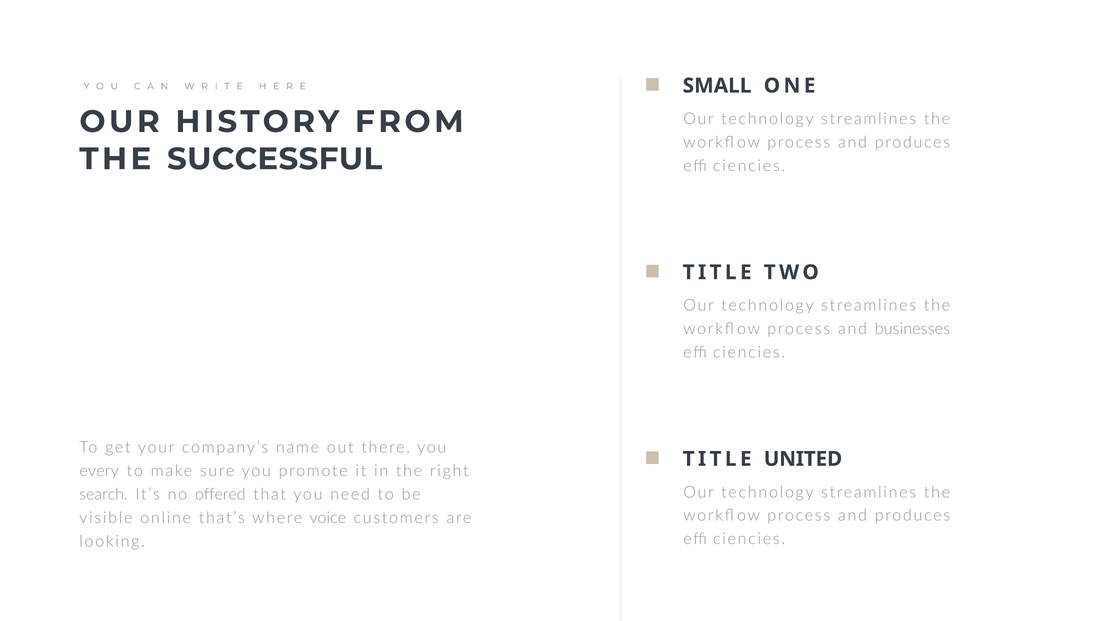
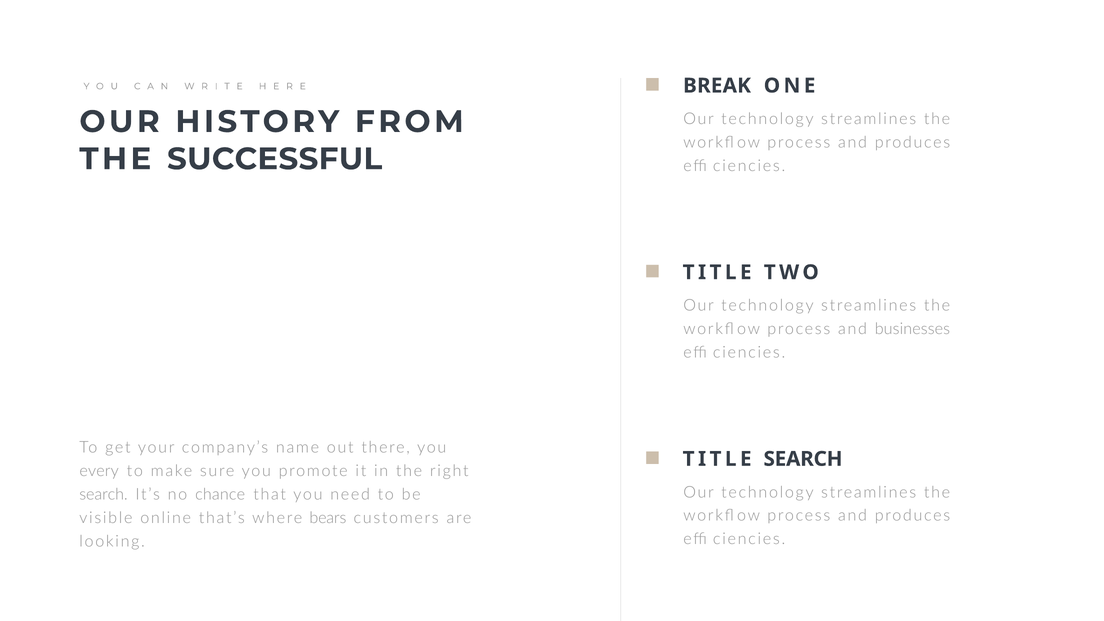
SMALL: SMALL -> BREAK
TITLE UNITED: UNITED -> SEARCH
offered: offered -> chance
voice: voice -> bears
